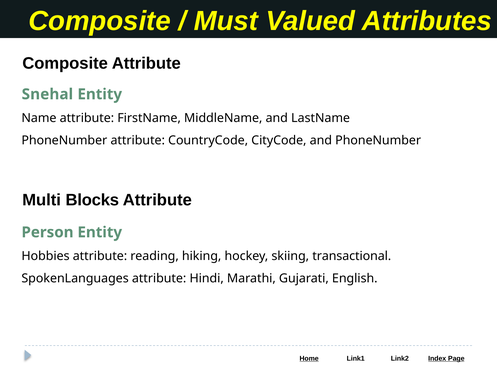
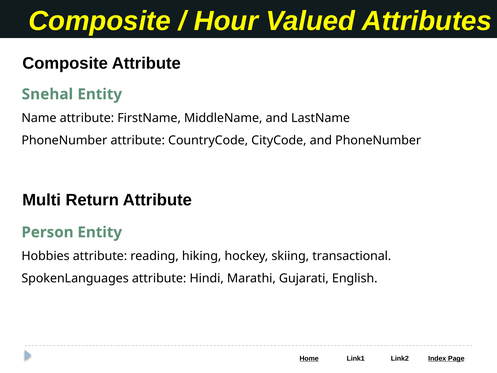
Must: Must -> Hour
Blocks: Blocks -> Return
